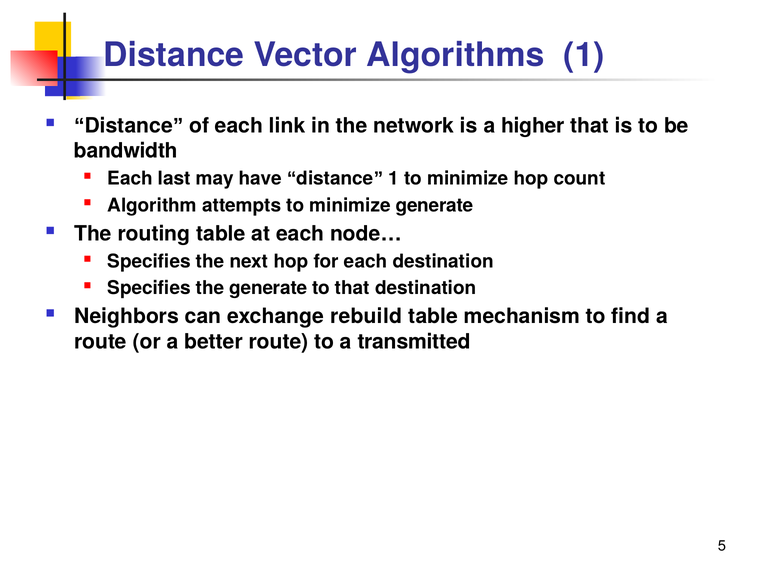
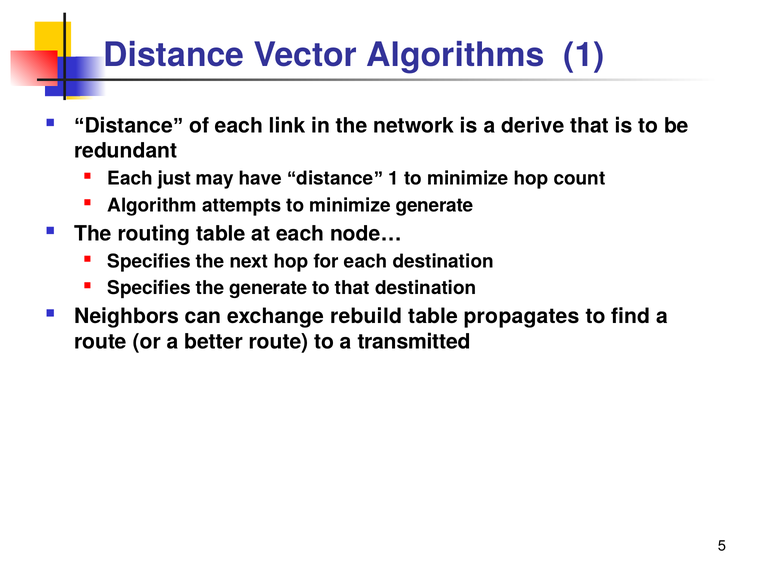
higher: higher -> derive
bandwidth: bandwidth -> redundant
last: last -> just
mechanism: mechanism -> propagates
